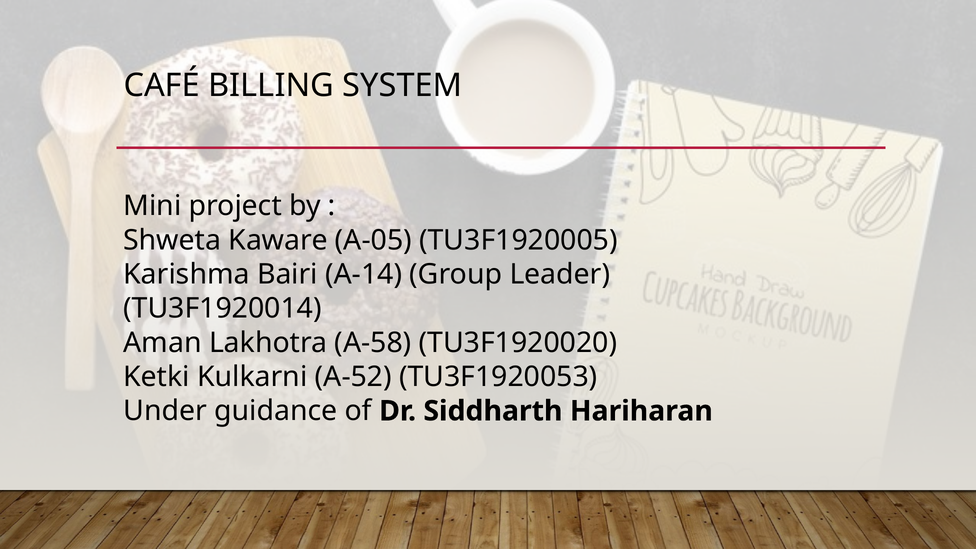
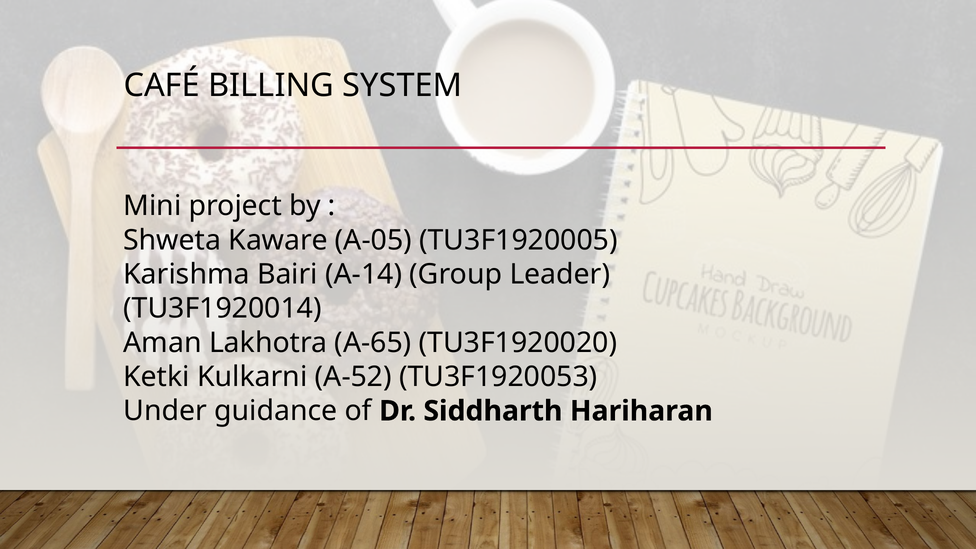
A-58: A-58 -> A-65
